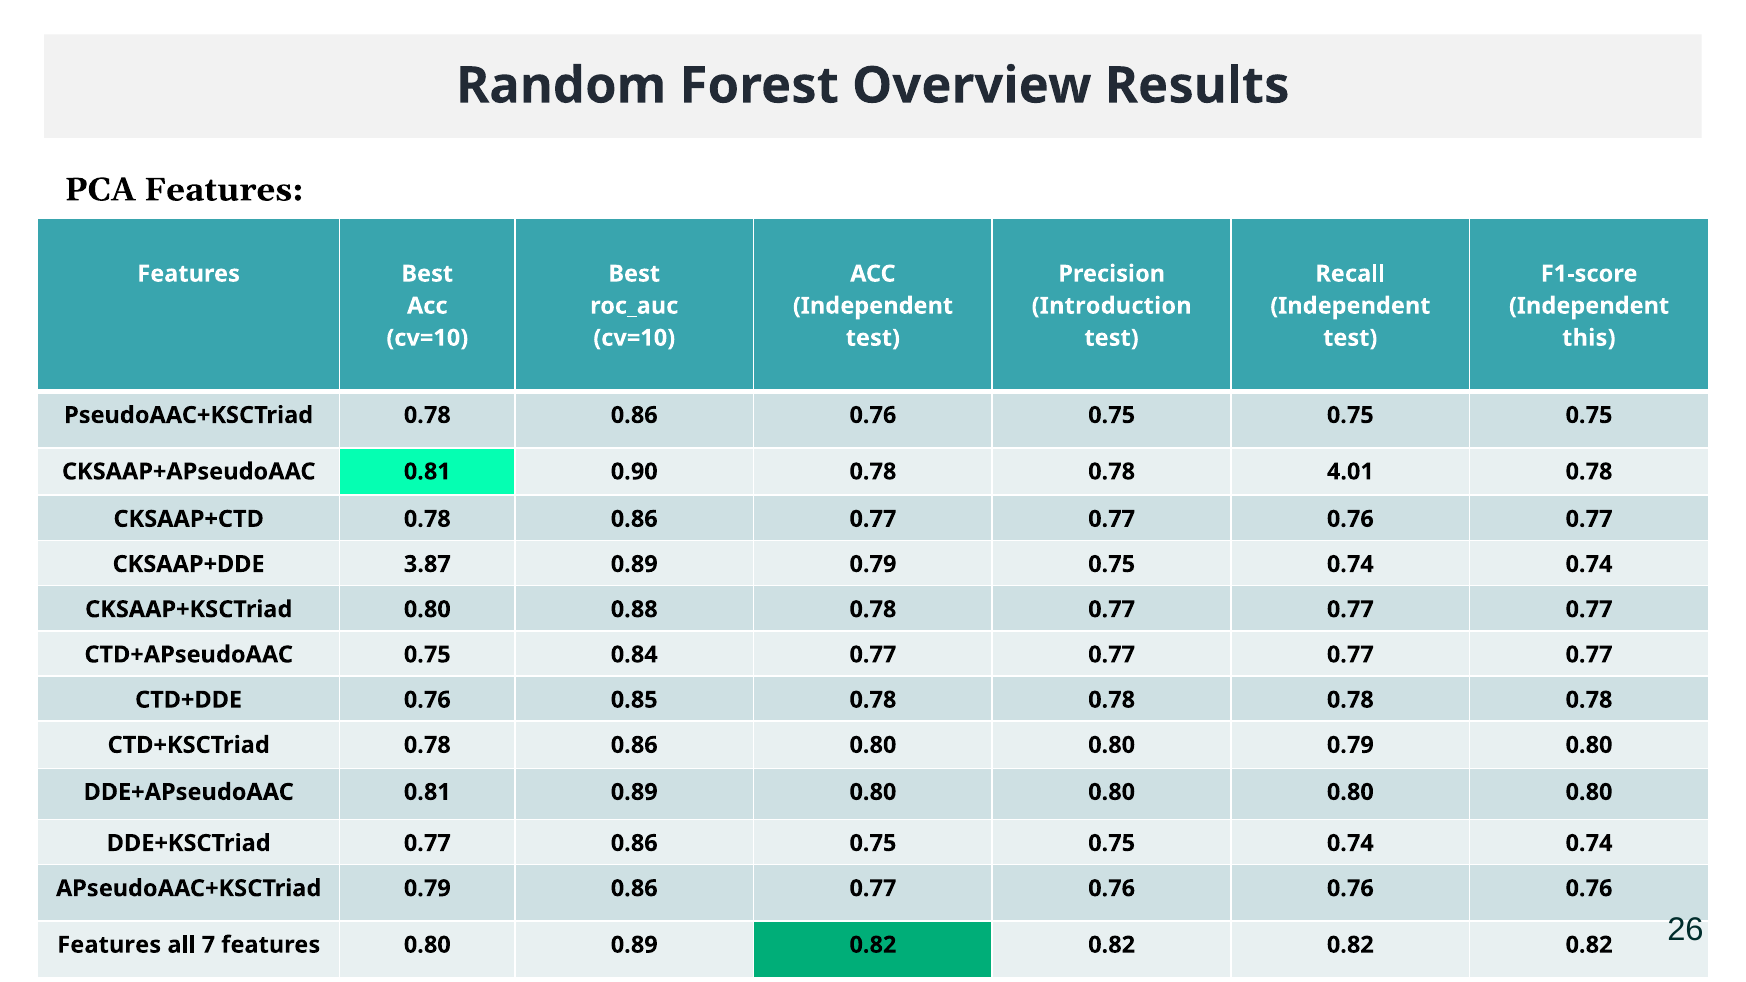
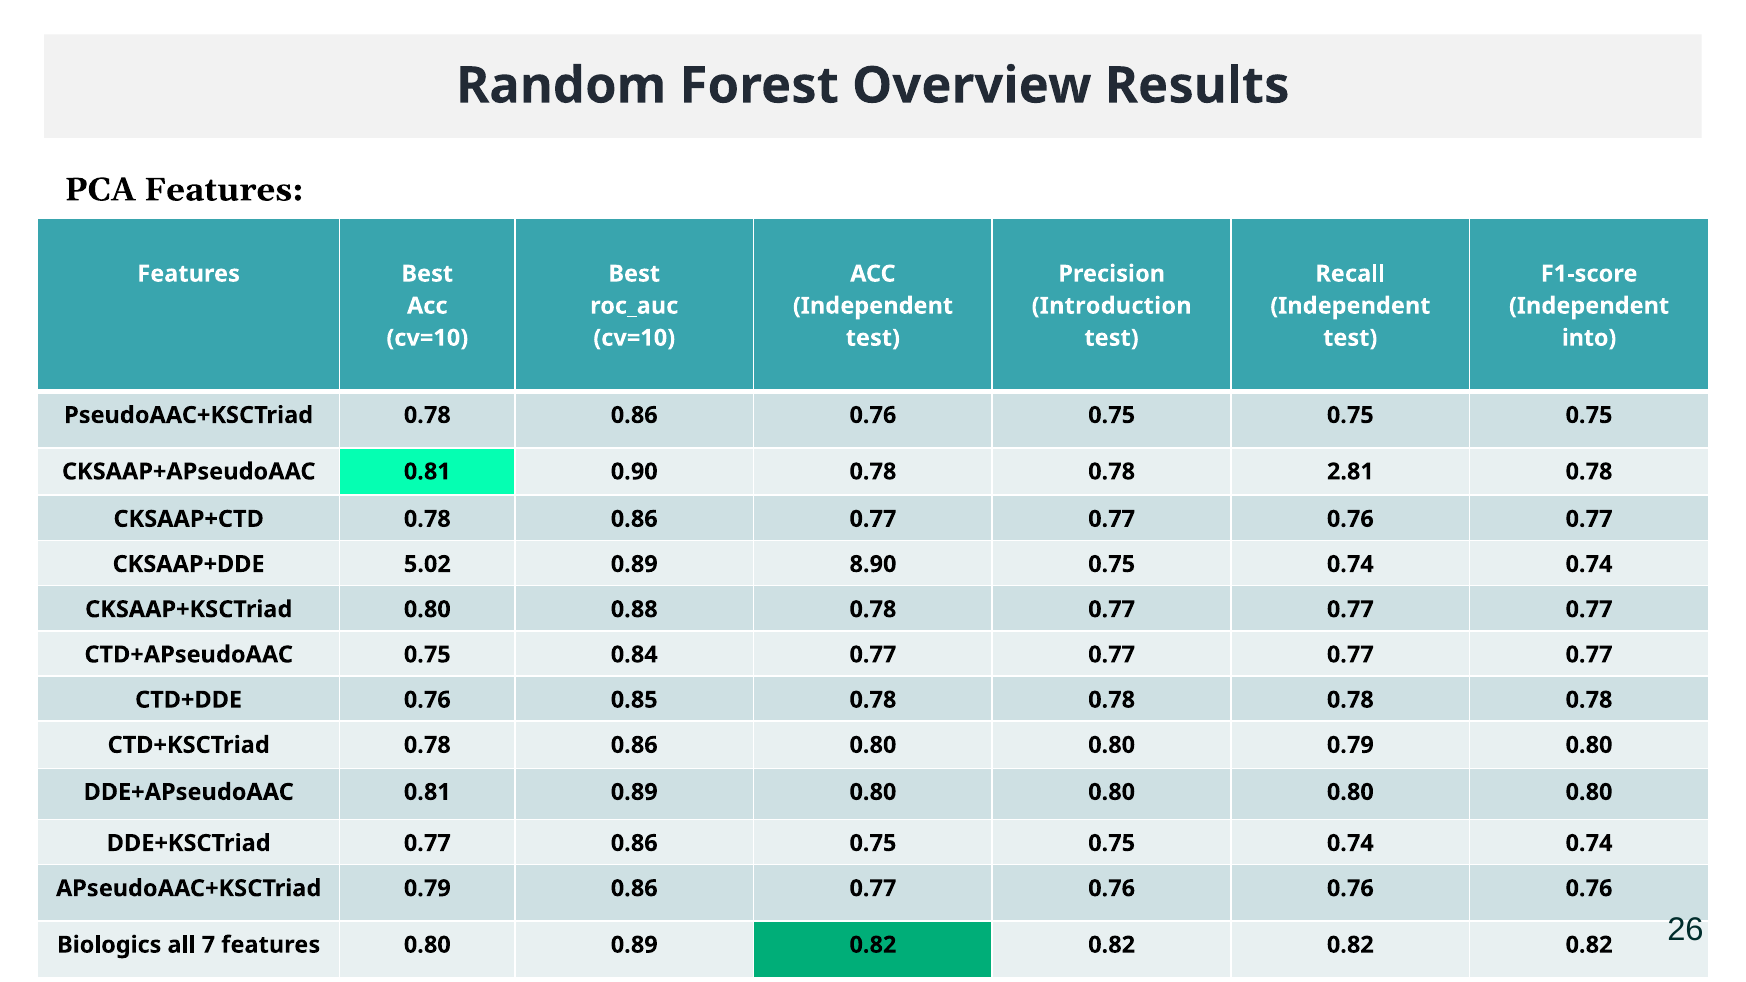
this: this -> into
4.01: 4.01 -> 2.81
3.87: 3.87 -> 5.02
0.89 0.79: 0.79 -> 8.90
Features at (109, 945): Features -> Biologics
